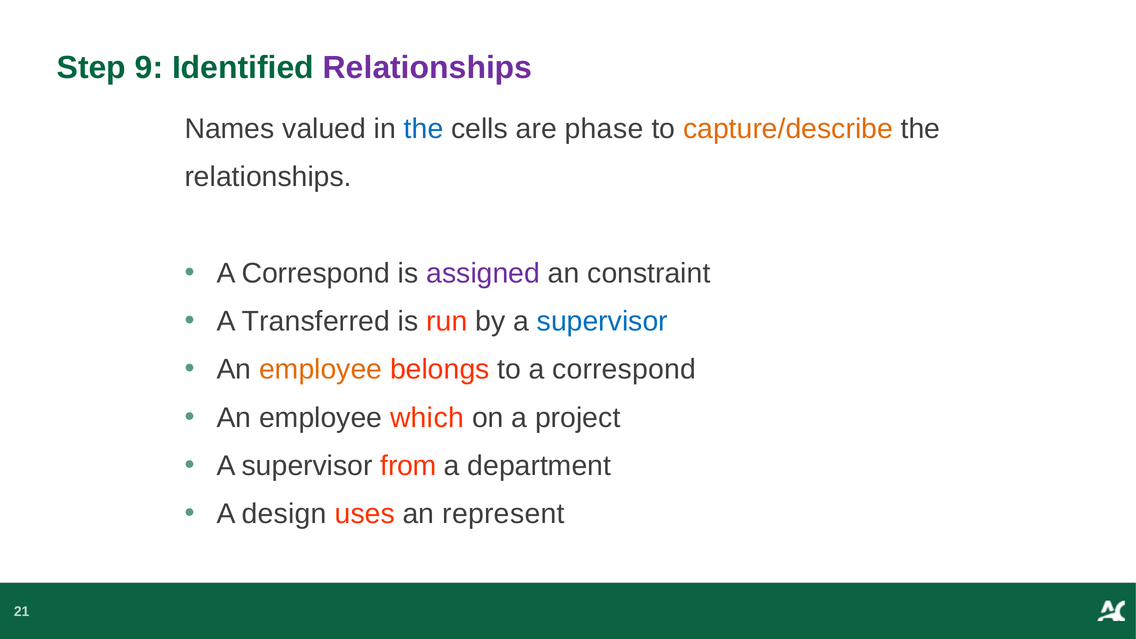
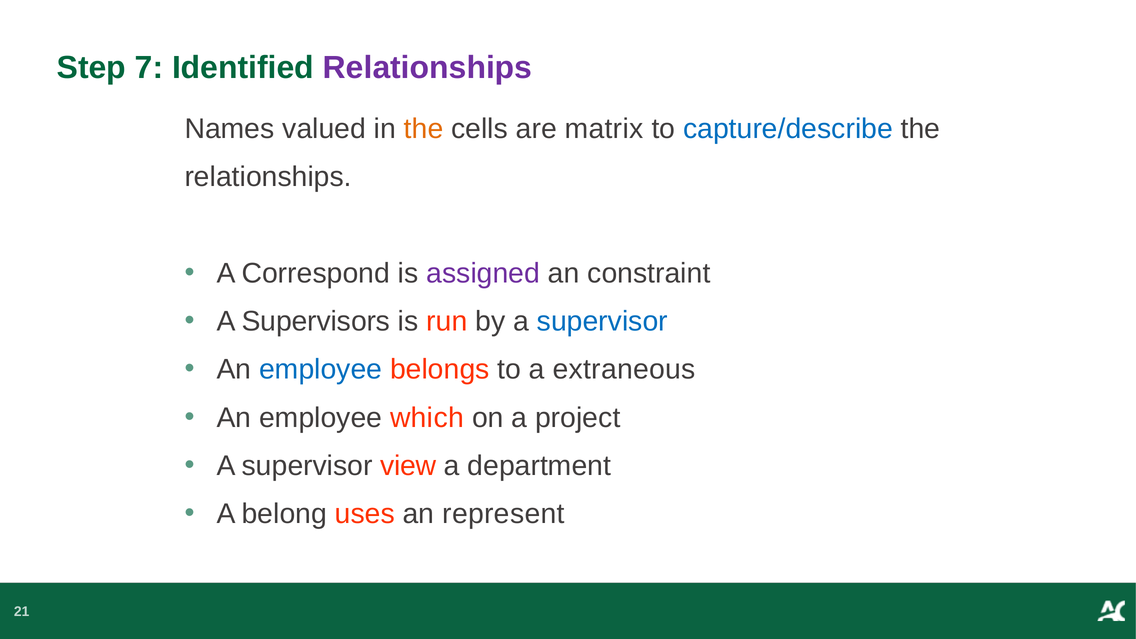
9: 9 -> 7
the at (424, 129) colour: blue -> orange
phase: phase -> matrix
capture/describe colour: orange -> blue
Transferred: Transferred -> Supervisors
employee at (321, 370) colour: orange -> blue
to a correspond: correspond -> extraneous
from: from -> view
design: design -> belong
